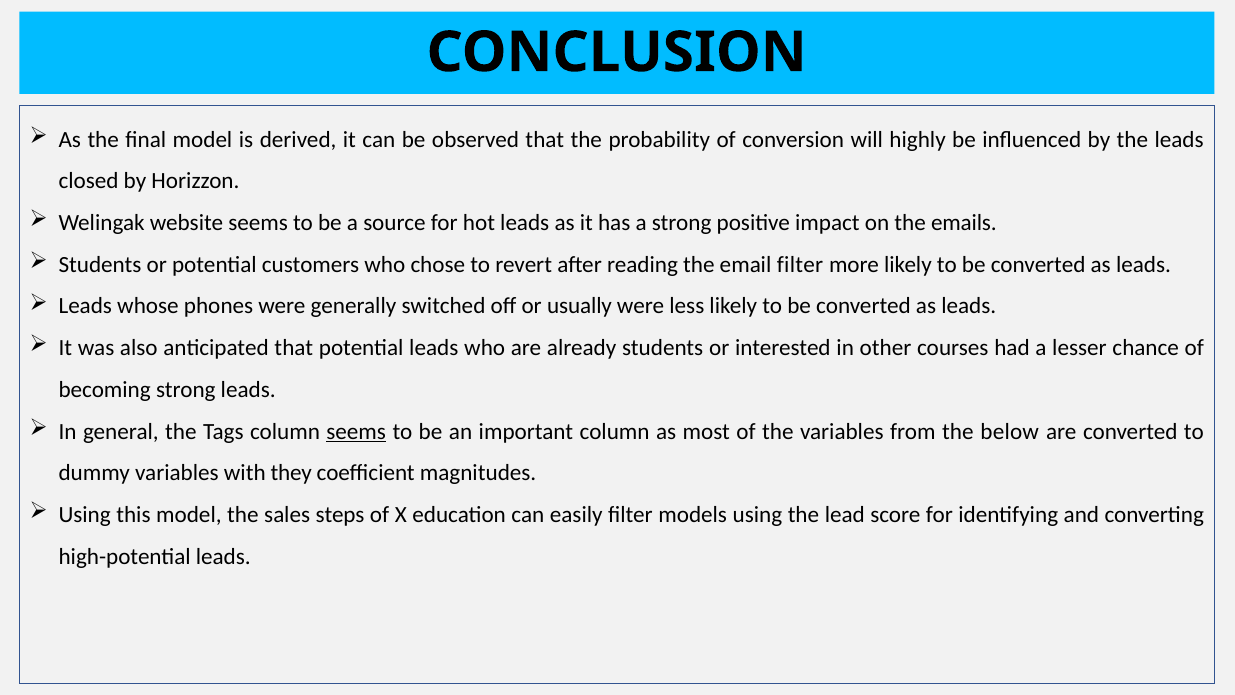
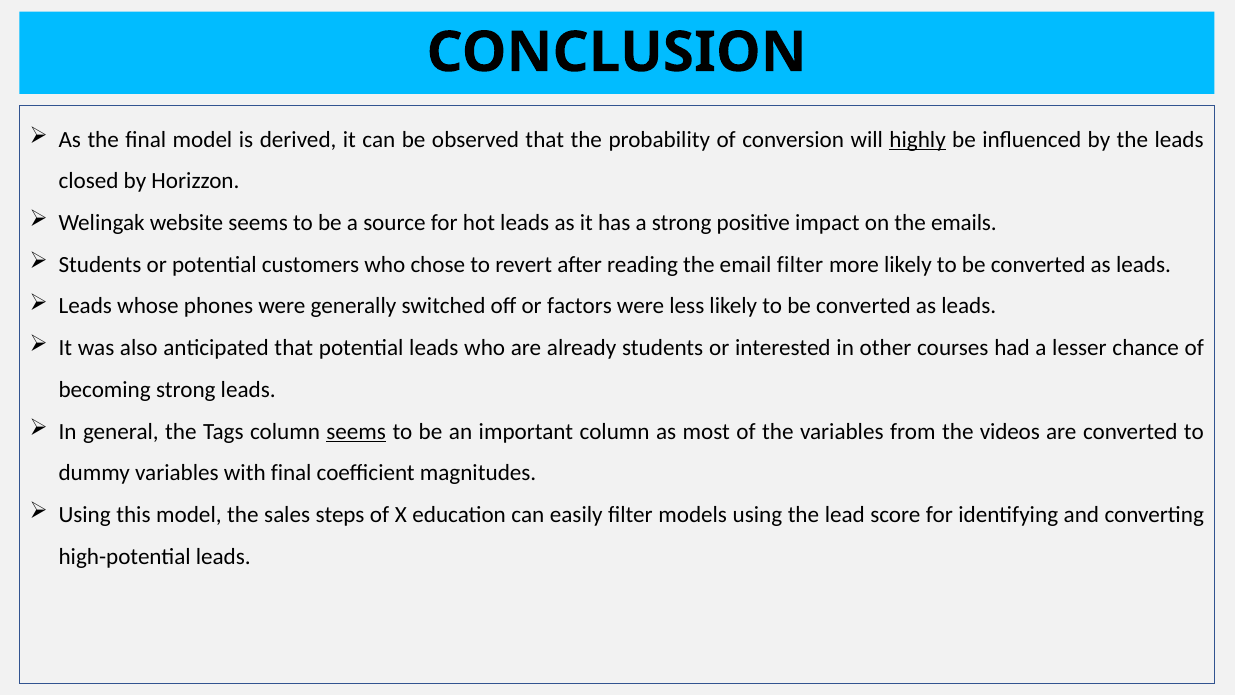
highly underline: none -> present
usually: usually -> factors
below: below -> videos
with they: they -> final
